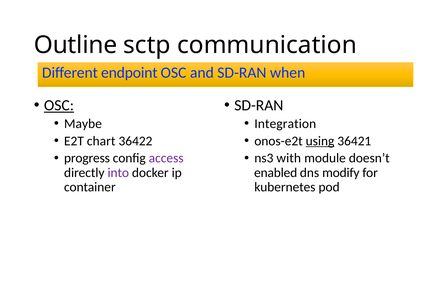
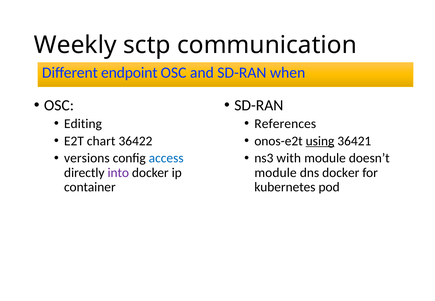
Outline: Outline -> Weekly
OSC at (59, 105) underline: present -> none
Maybe: Maybe -> Editing
Integration: Integration -> References
progress: progress -> versions
access colour: purple -> blue
enabled at (276, 173): enabled -> module
dns modify: modify -> docker
